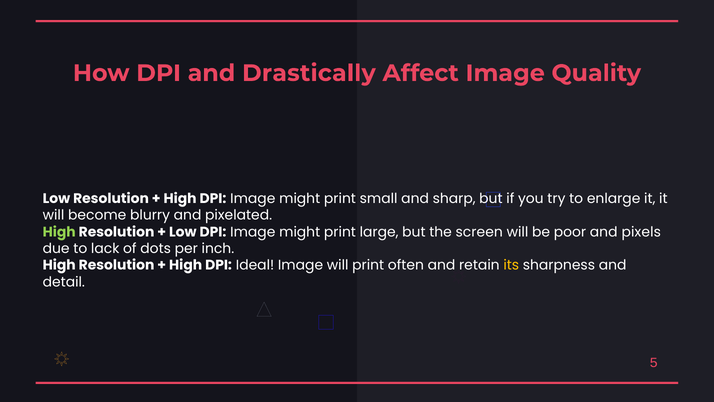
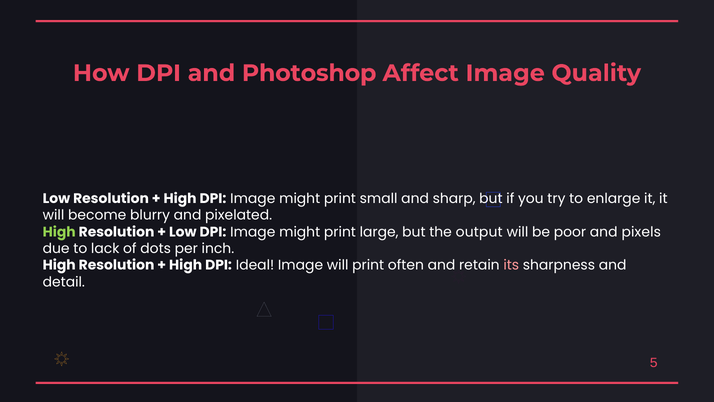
Drastically: Drastically -> Photoshop
screen: screen -> output
its colour: yellow -> pink
